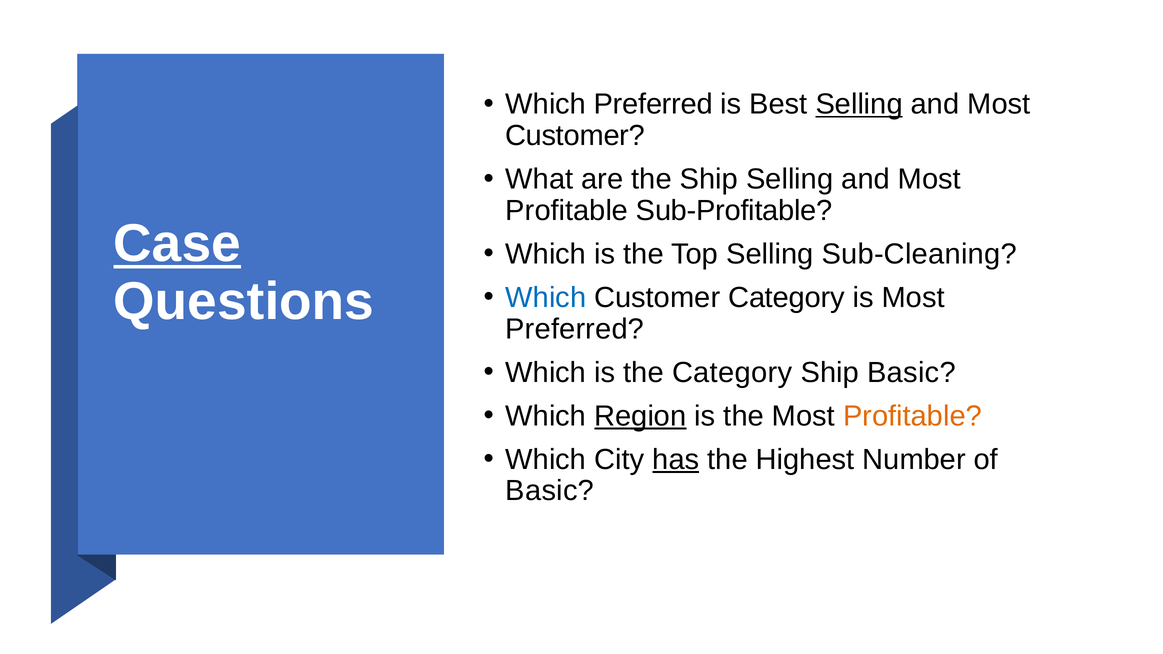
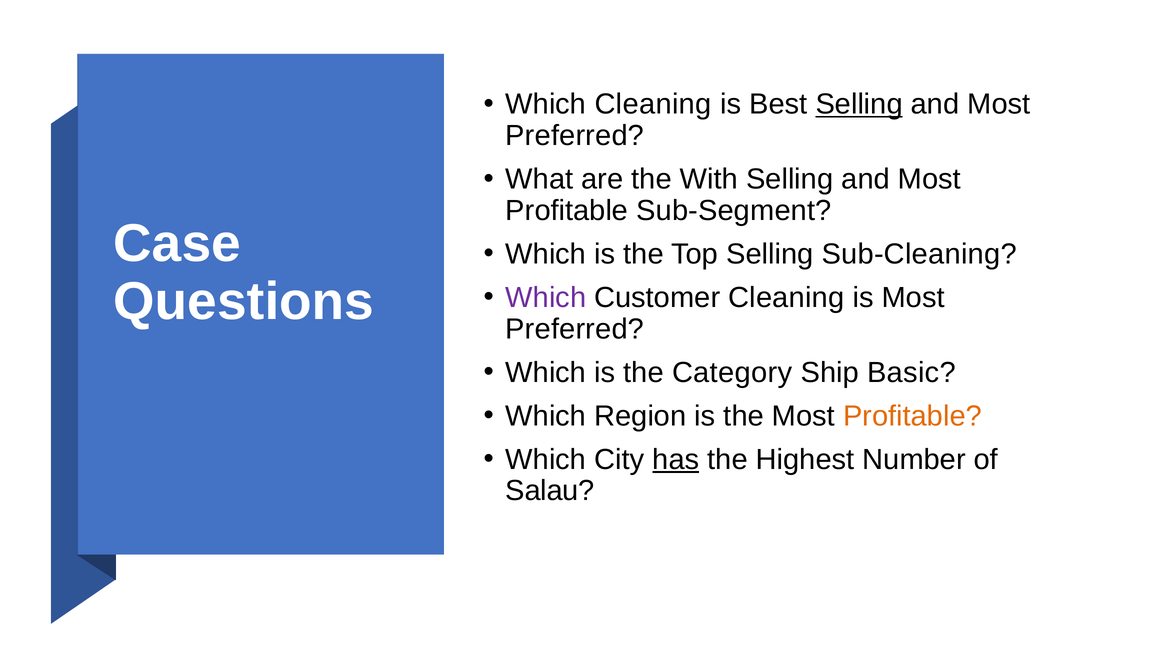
Which Preferred: Preferred -> Cleaning
Customer at (575, 136): Customer -> Preferred
the Ship: Ship -> With
Sub-Profitable: Sub-Profitable -> Sub-Segment
Case underline: present -> none
Which at (546, 298) colour: blue -> purple
Customer Category: Category -> Cleaning
Region underline: present -> none
Basic at (550, 491): Basic -> Salau
